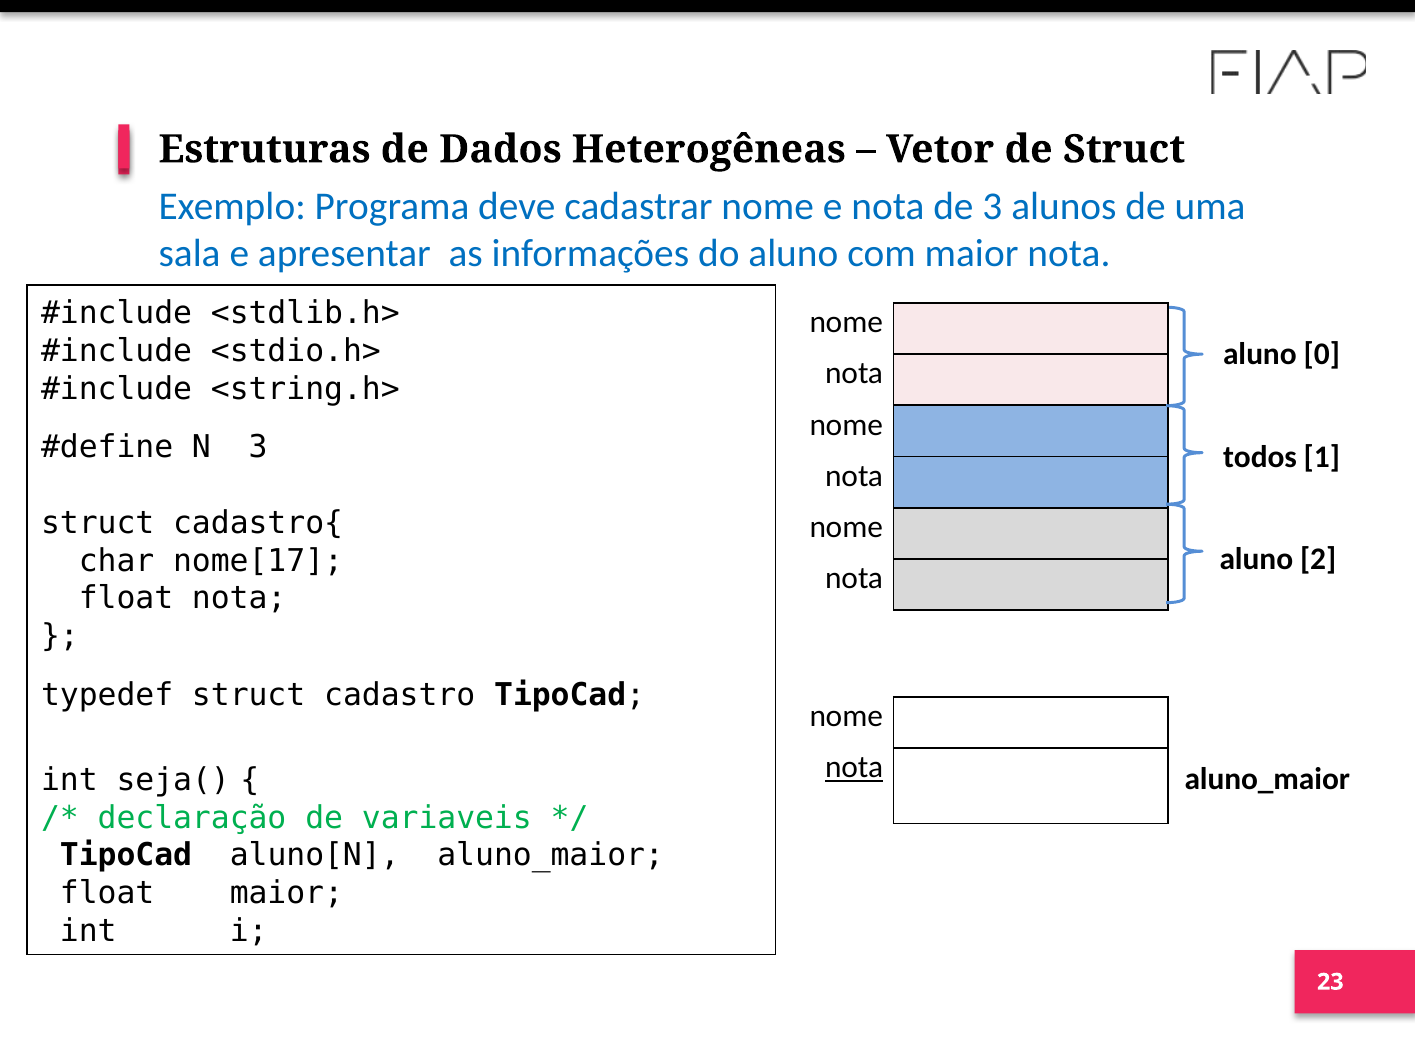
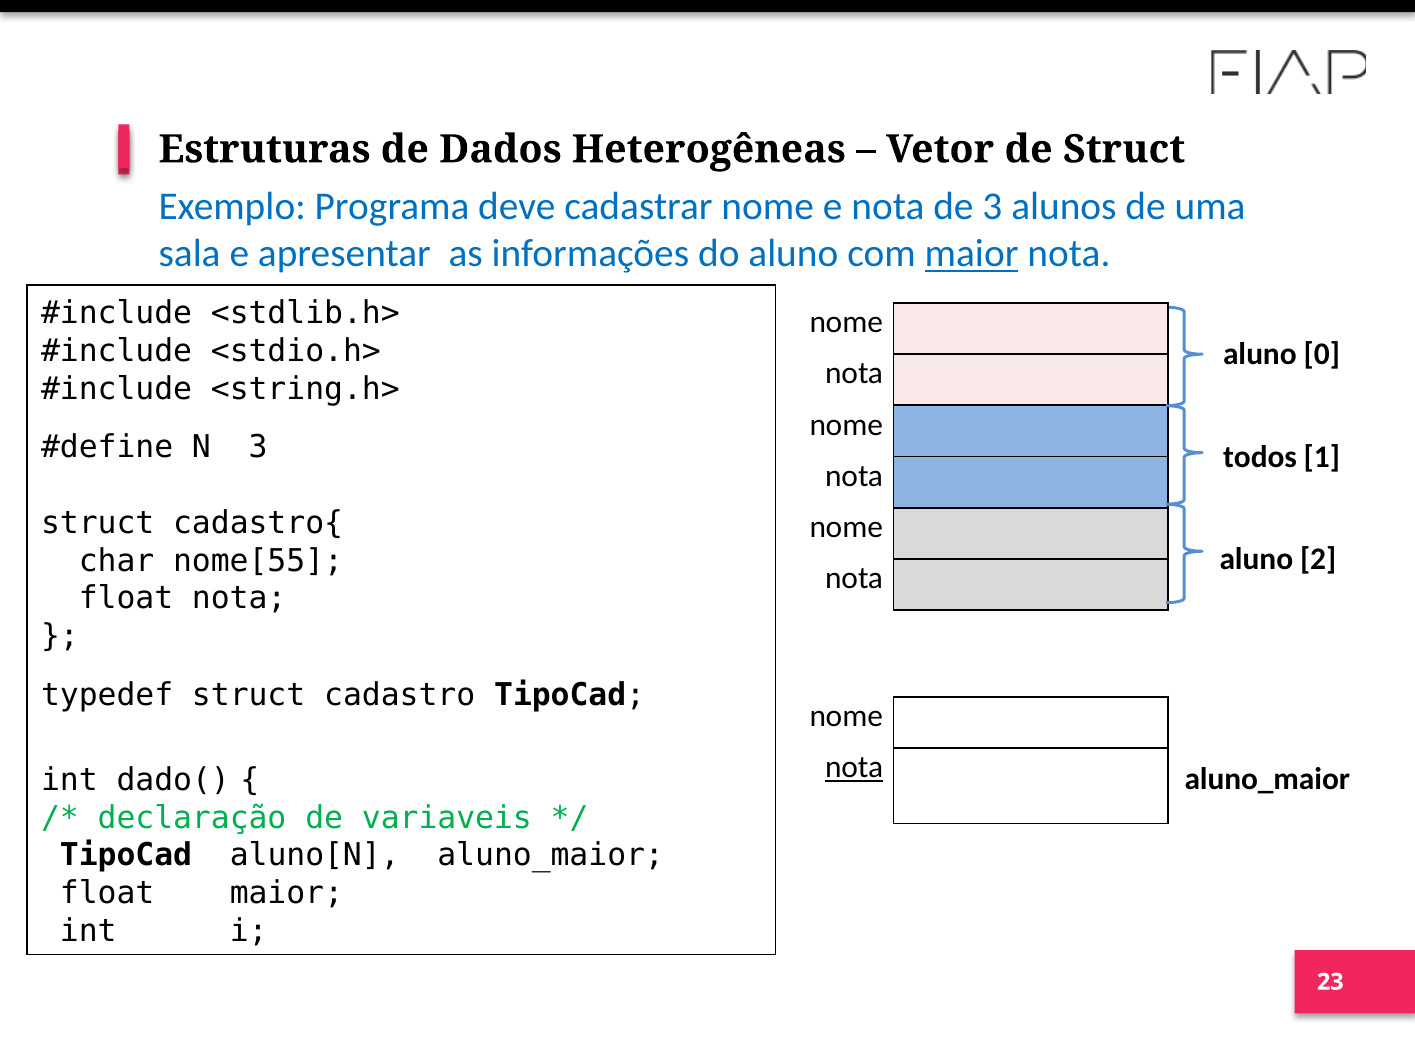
maior at (972, 254) underline: none -> present
nome[17: nome[17 -> nome[55
seja(: seja( -> dado(
